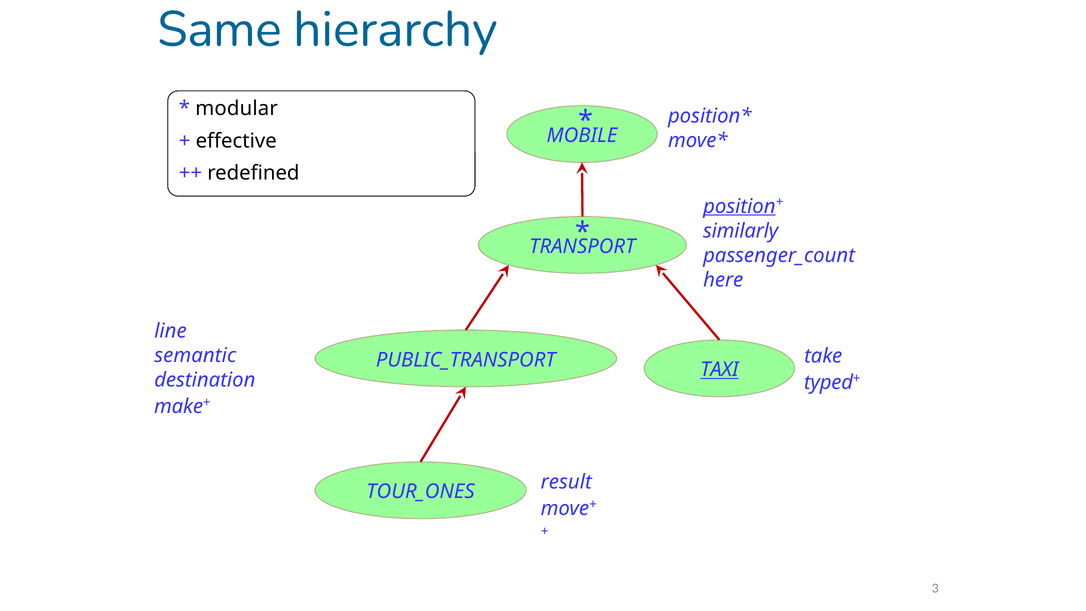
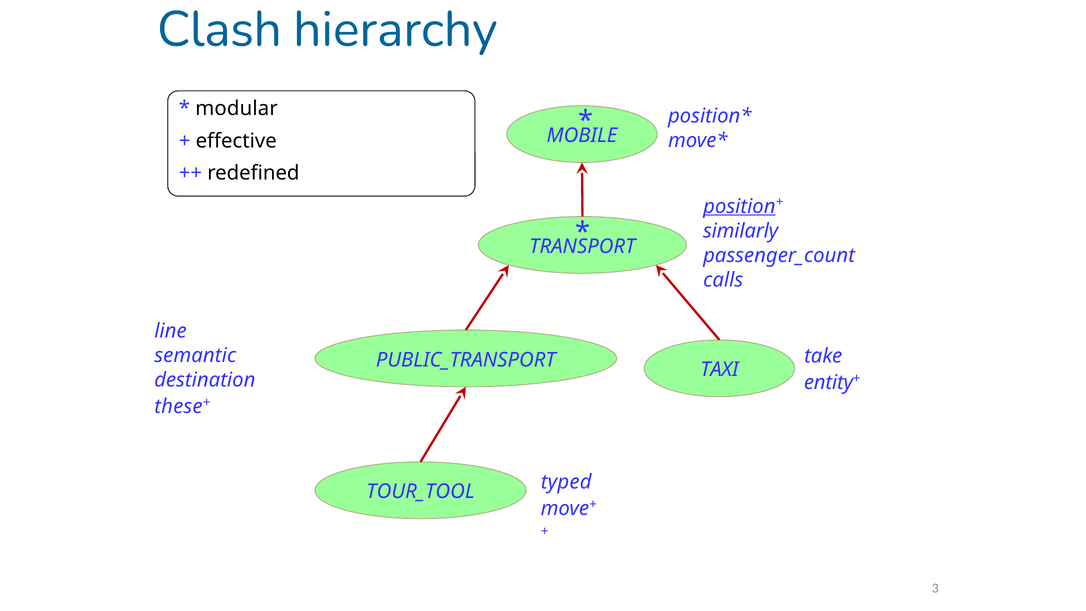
Same: Same -> Clash
here: here -> calls
TAXI underline: present -> none
typed: typed -> entity
make: make -> these
result: result -> typed
TOUR_ONES: TOUR_ONES -> TOUR_TOOL
